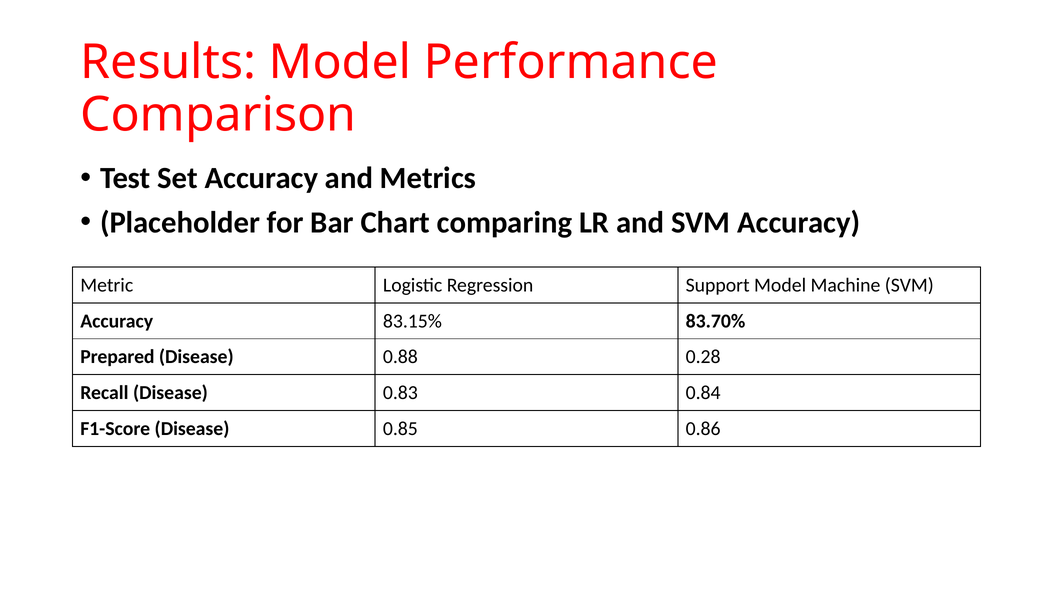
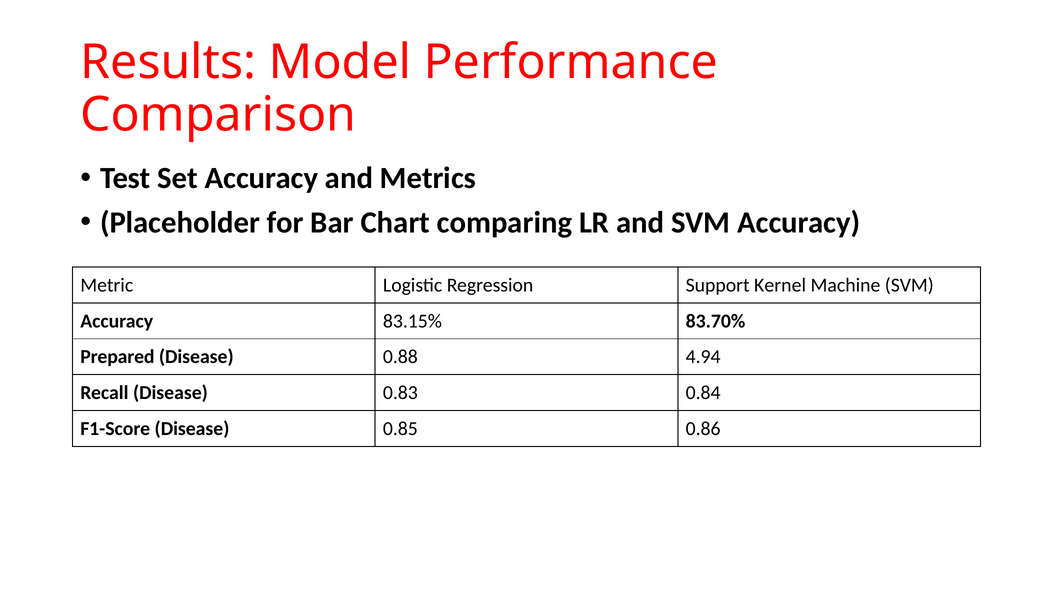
Support Model: Model -> Kernel
0.28: 0.28 -> 4.94
